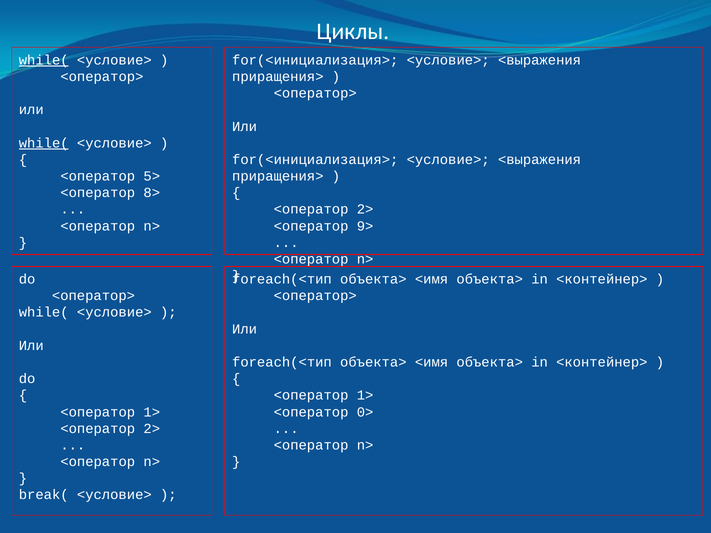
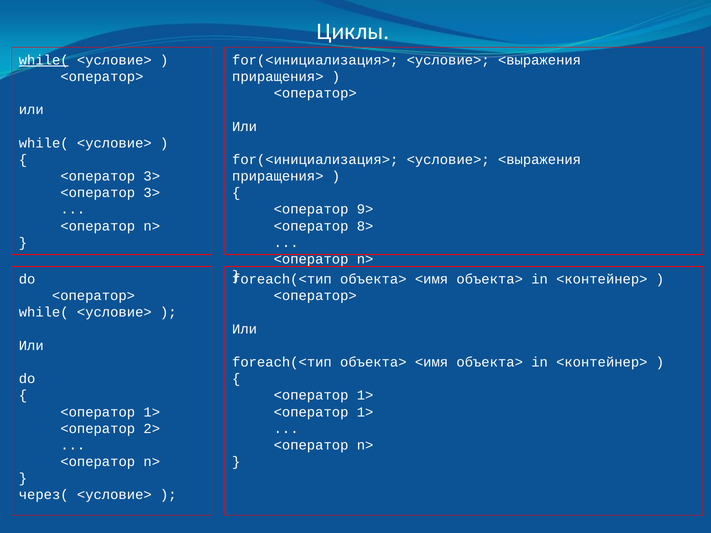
while( at (44, 143) underline: present -> none
5> at (152, 176): 5> -> 3>
8> at (152, 193): 8> -> 3>
2> at (365, 210): 2> -> 9>
9>: 9> -> 8>
0> at (365, 412): 0> -> 1>
break(: break( -> через(
